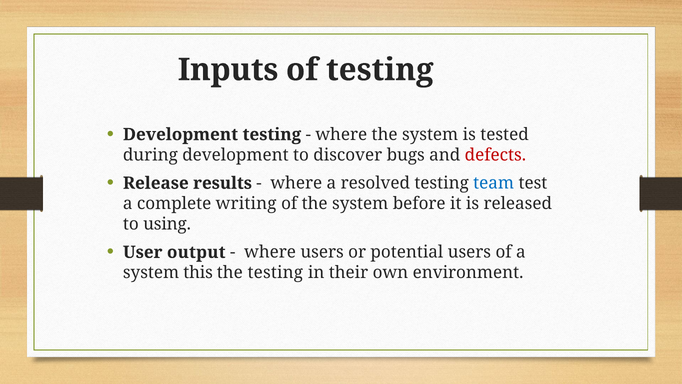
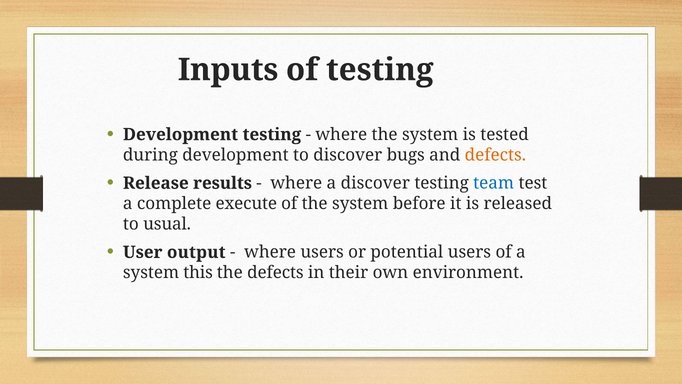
defects at (495, 155) colour: red -> orange
a resolved: resolved -> discover
writing: writing -> execute
using: using -> usual
the testing: testing -> defects
